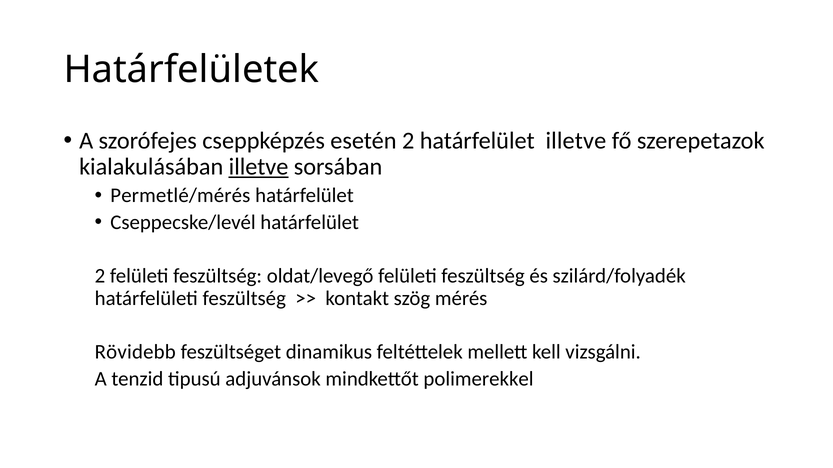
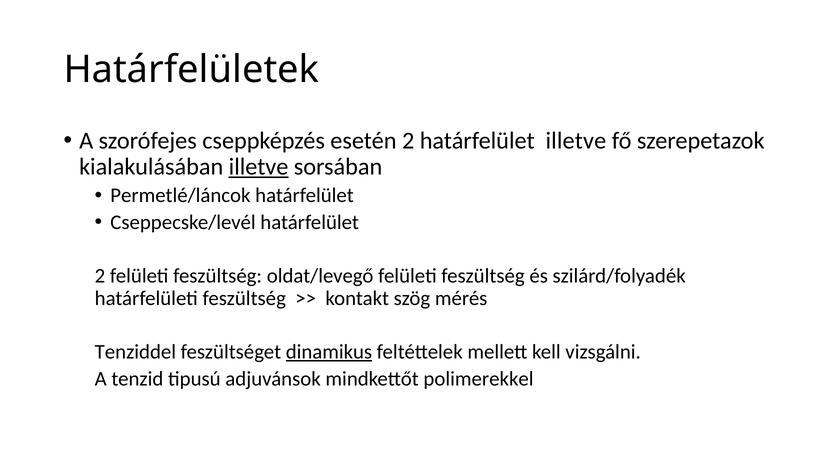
Permetlé/mérés: Permetlé/mérés -> Permetlé/láncok
Rövidebb: Rövidebb -> Tenziddel
dinamikus underline: none -> present
